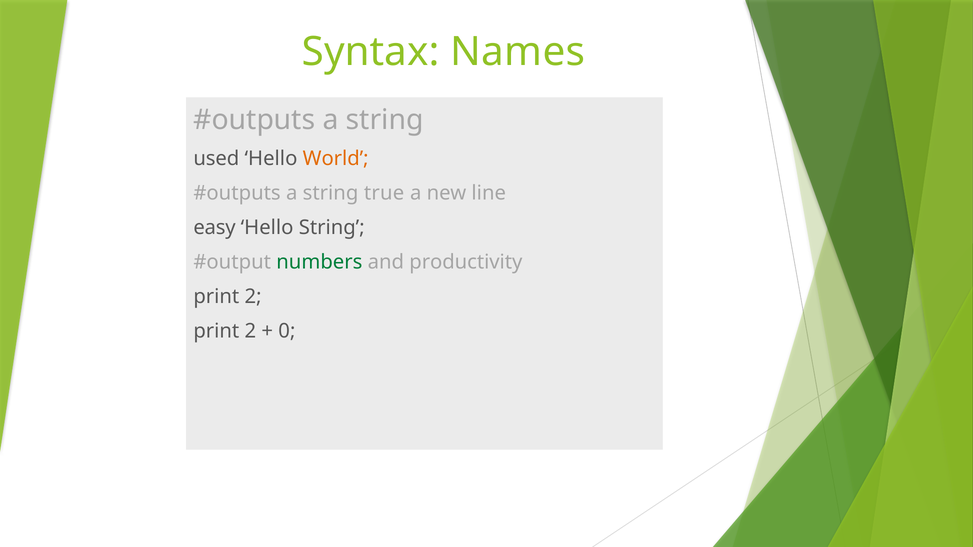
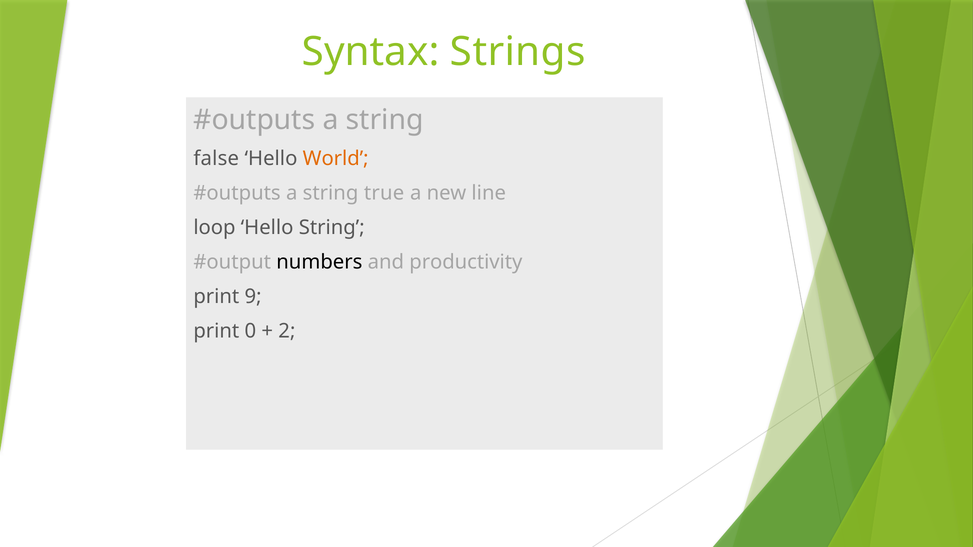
Names: Names -> Strings
used: used -> false
easy: easy -> loop
numbers colour: green -> black
2 at (253, 297): 2 -> 9
2 at (250, 331): 2 -> 0
0: 0 -> 2
